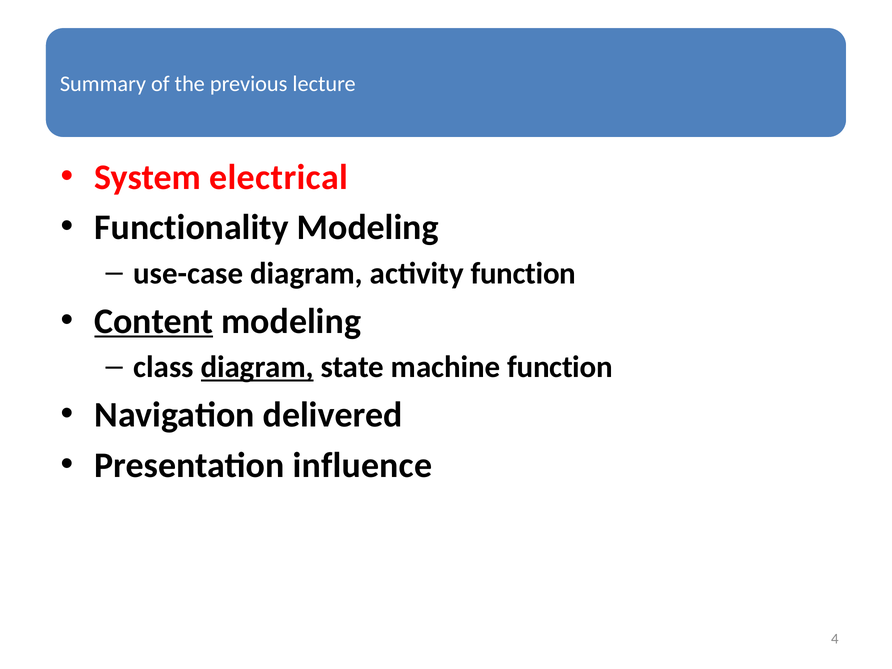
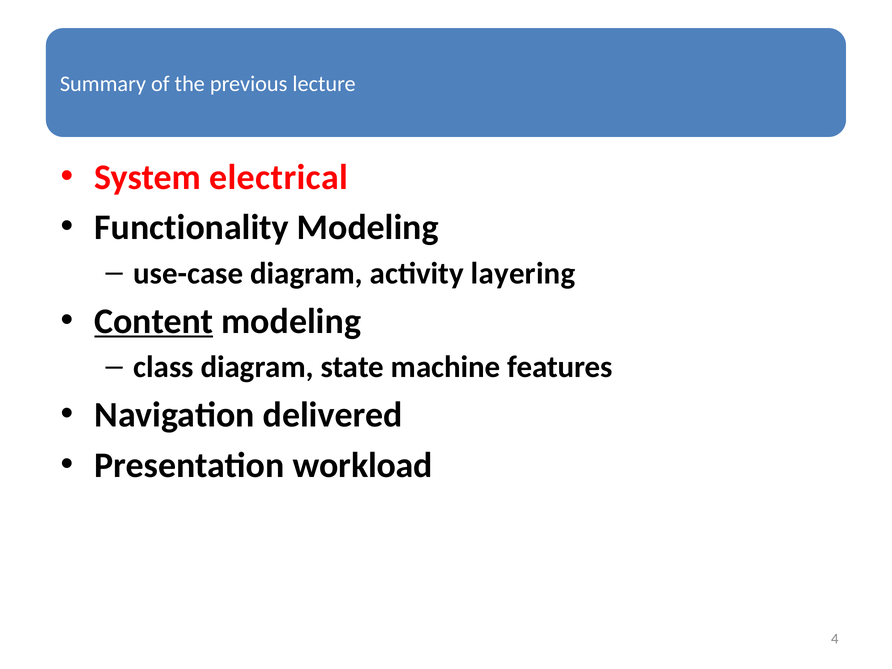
activity function: function -> layering
diagram at (257, 367) underline: present -> none
machine function: function -> features
influence: influence -> workload
